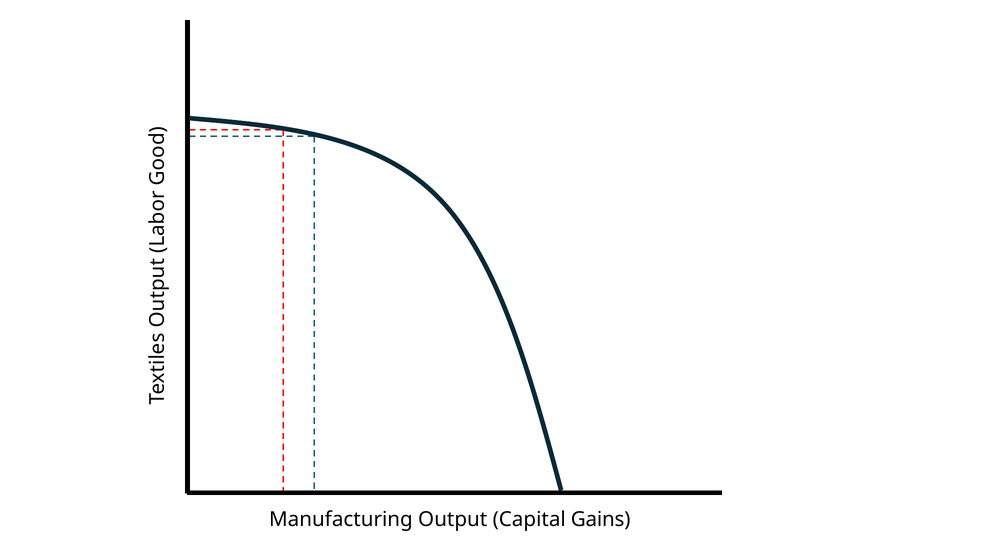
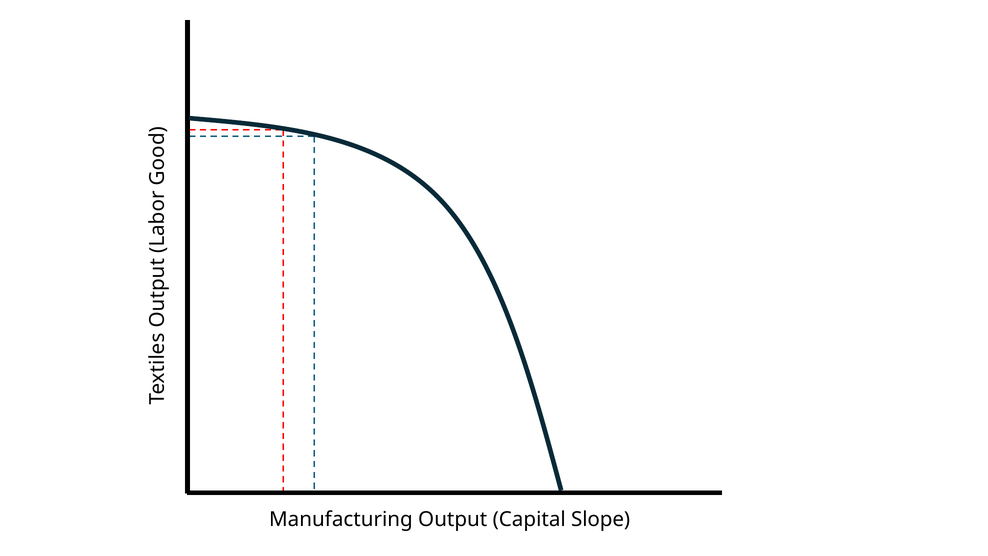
Gains: Gains -> Slope
